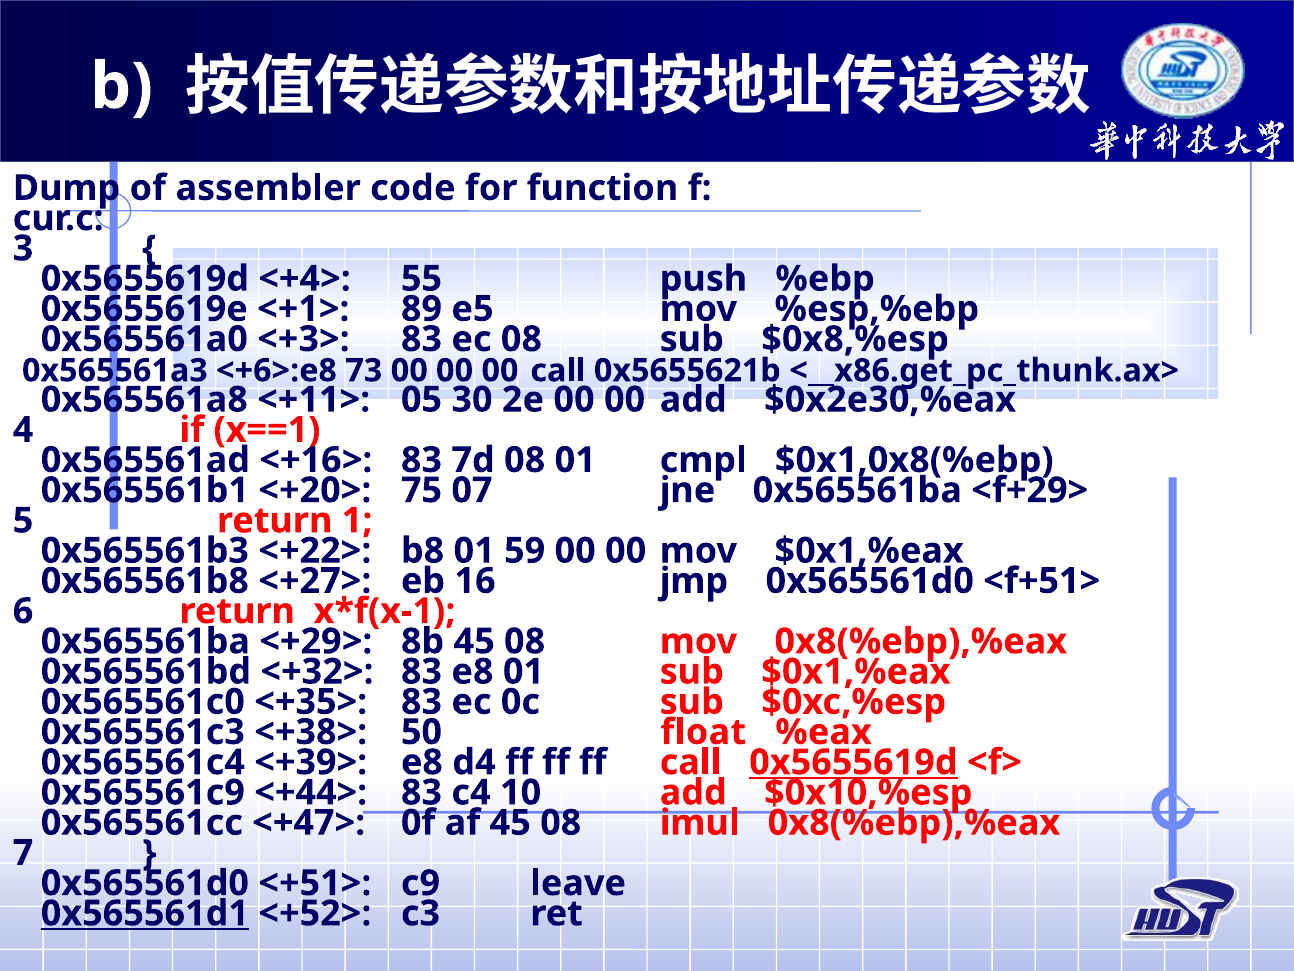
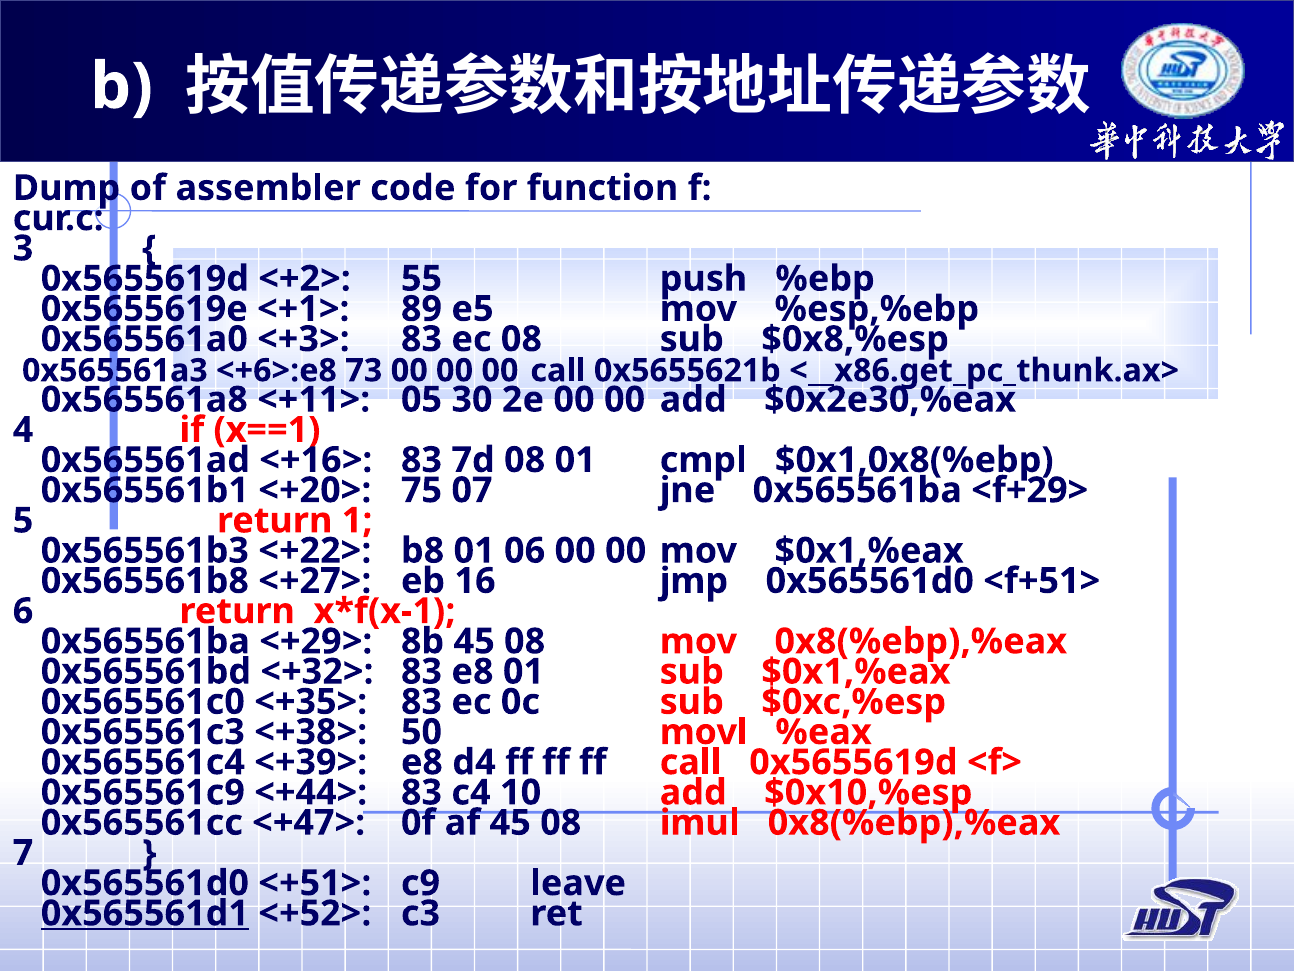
<+4>: <+4> -> <+2>
59: 59 -> 06
float: float -> movl
0x5655619d at (853, 762) underline: present -> none
